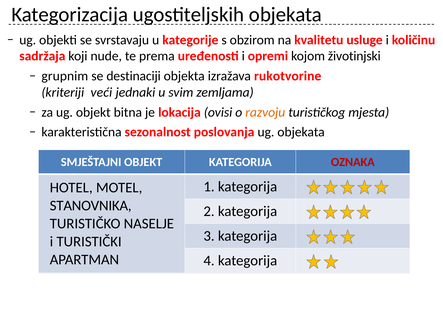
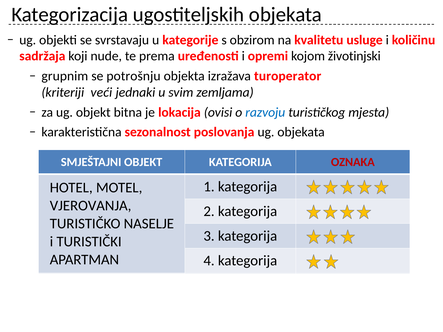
destinaciji: destinaciji -> potrošnju
rukotvorine: rukotvorine -> turoperator
razvoju colour: orange -> blue
STANOVNIKA: STANOVNIKA -> VJEROVANJA
